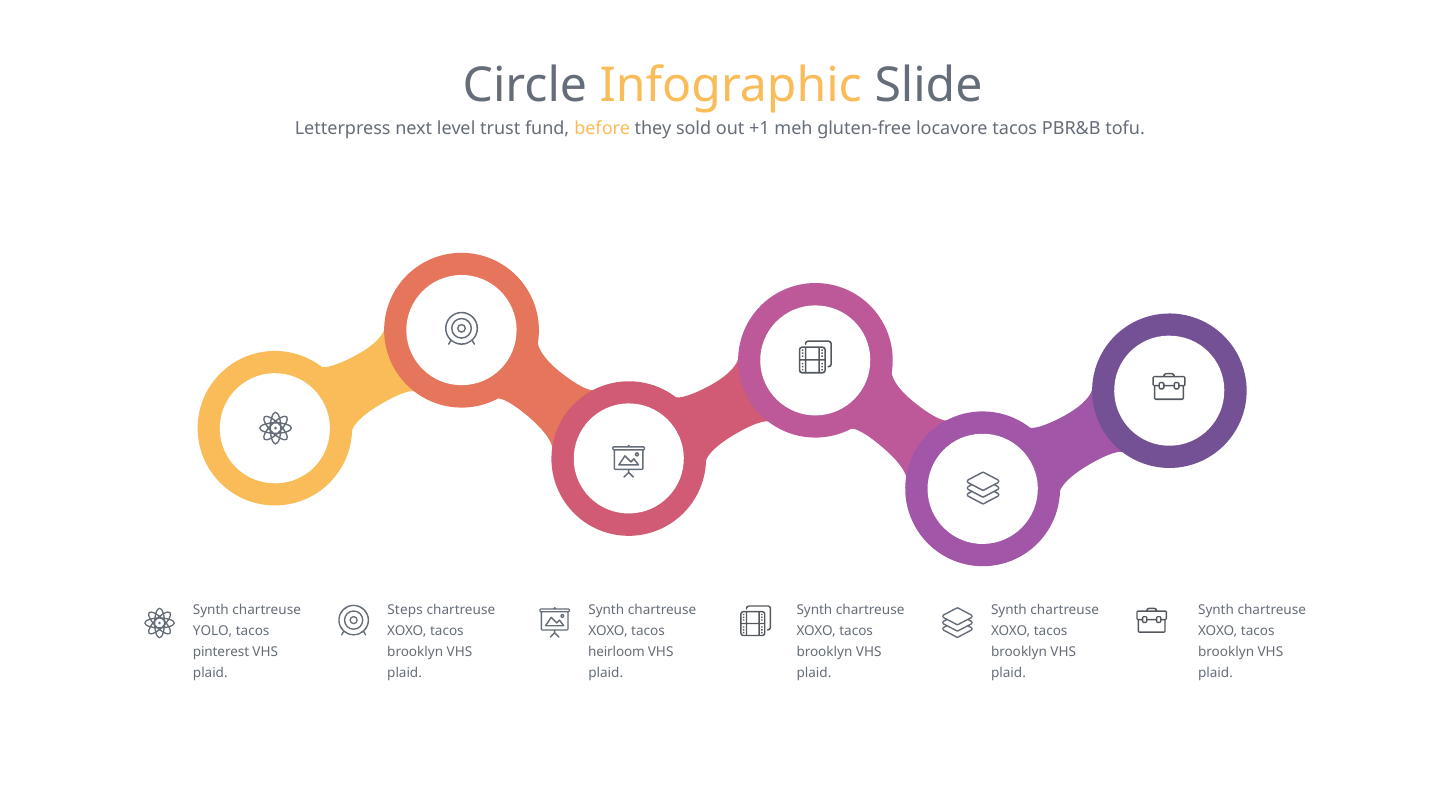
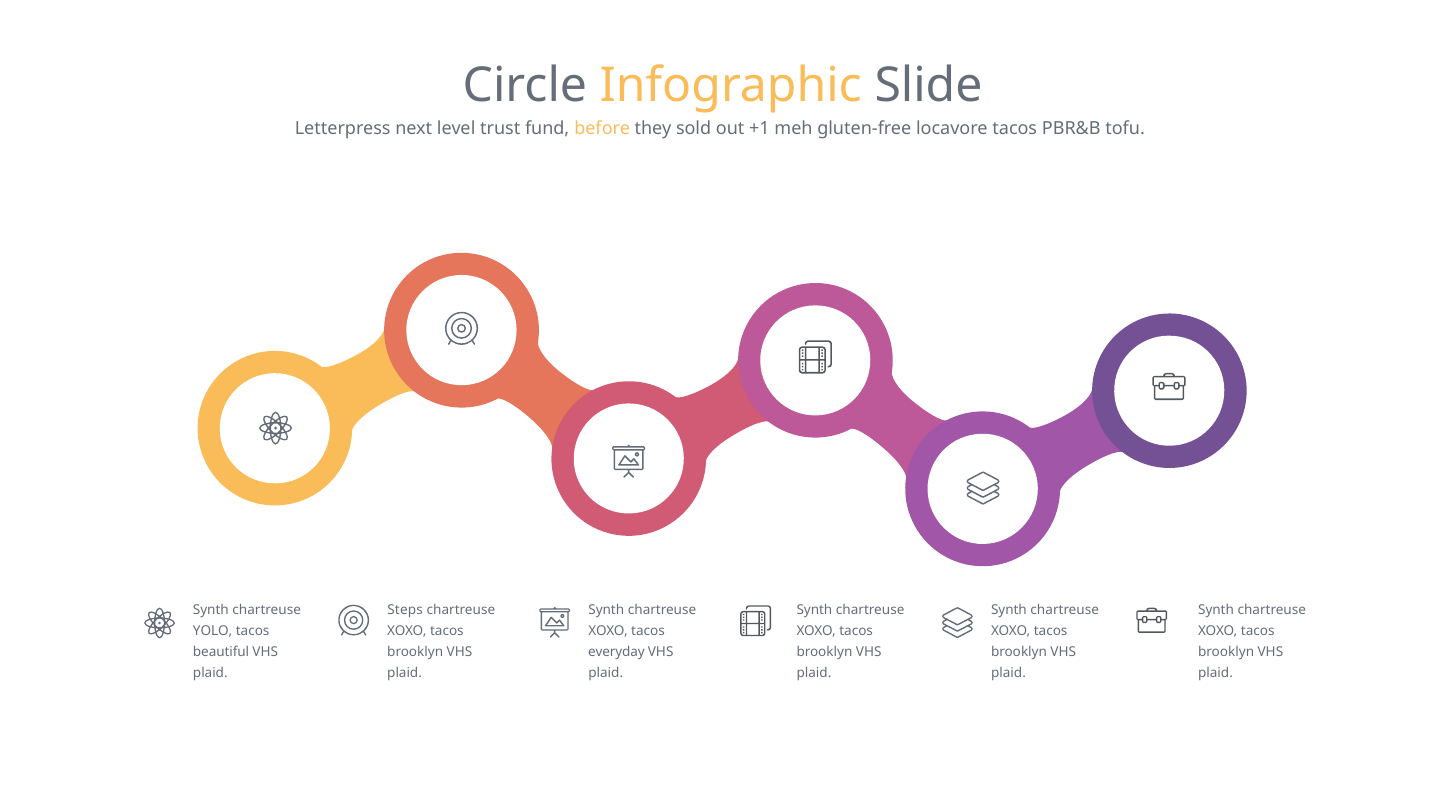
pinterest: pinterest -> beautiful
heirloom: heirloom -> everyday
